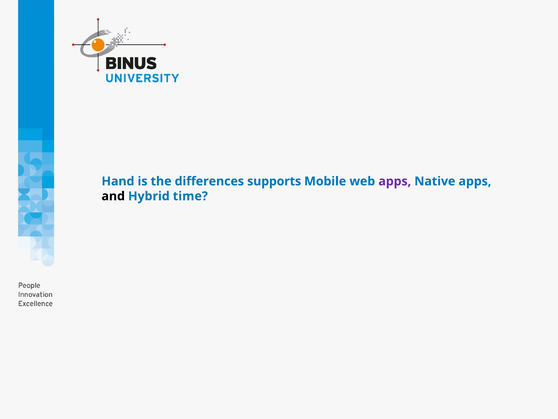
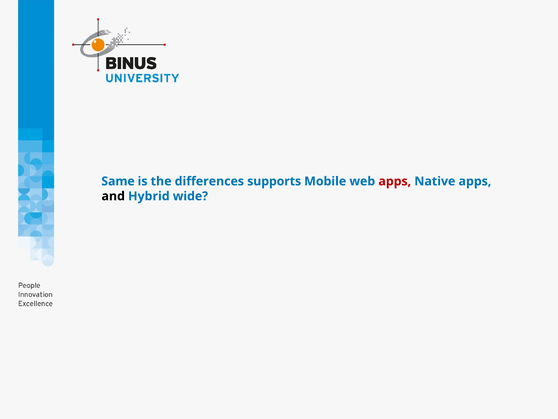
Hand: Hand -> Same
apps at (395, 181) colour: purple -> red
time: time -> wide
